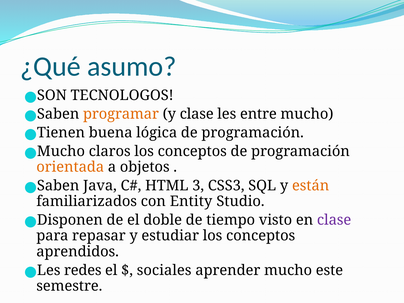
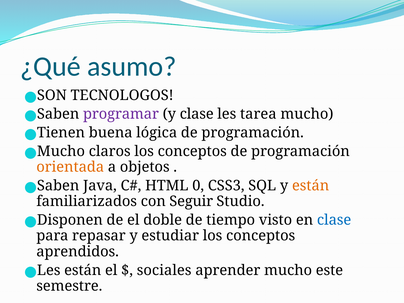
programar colour: orange -> purple
entre: entre -> tarea
3: 3 -> 0
Entity: Entity -> Seguir
clase at (334, 220) colour: purple -> blue
Les redes: redes -> están
